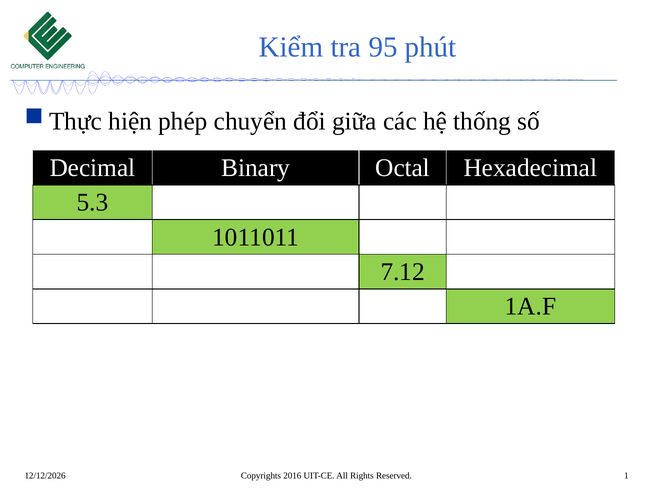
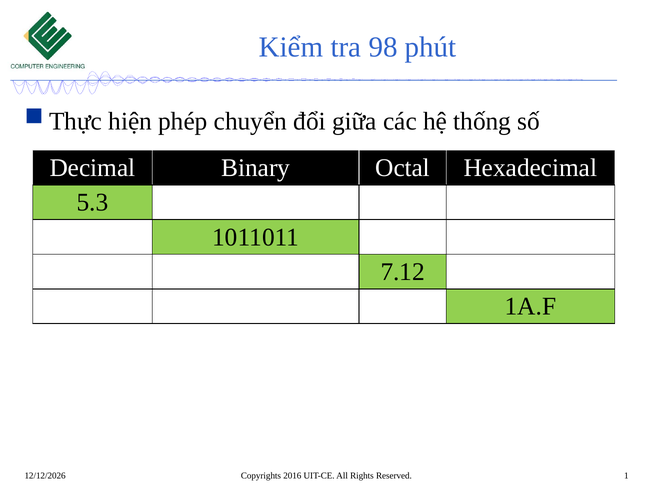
95: 95 -> 98
